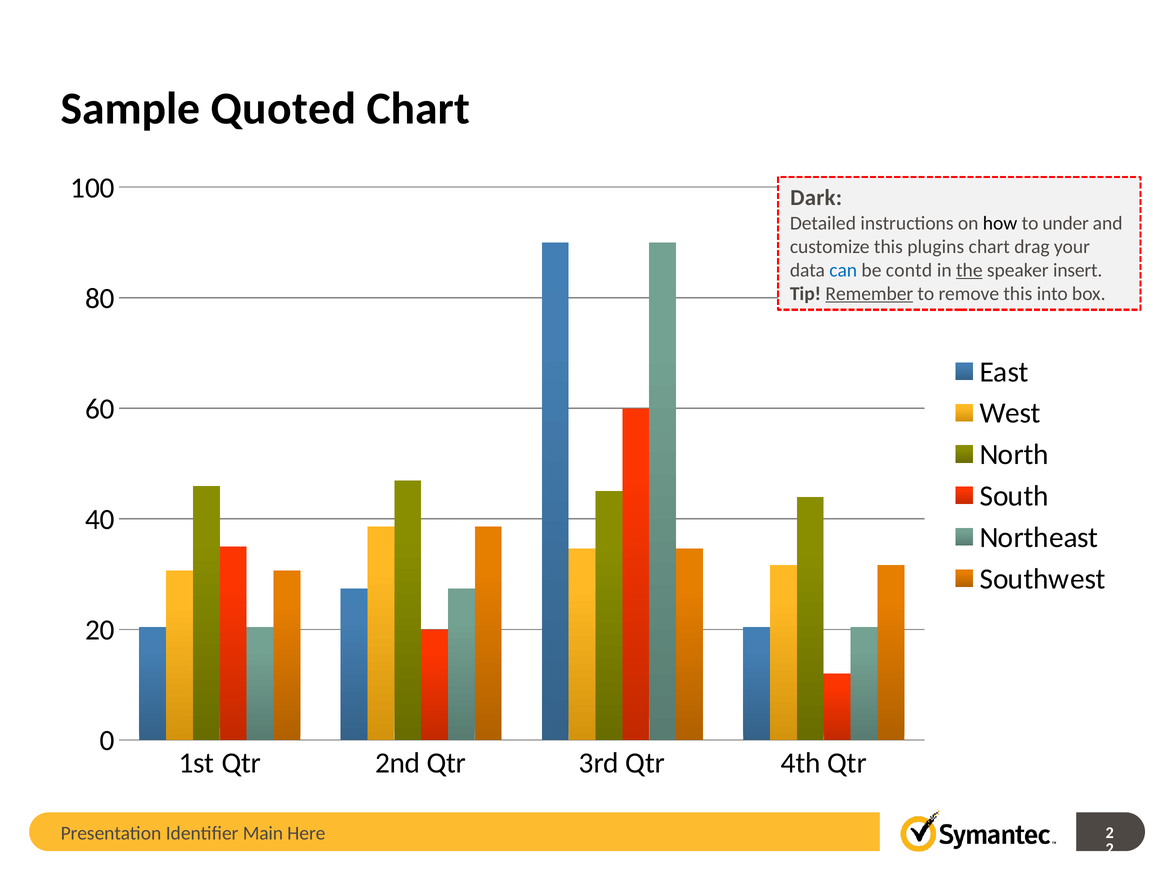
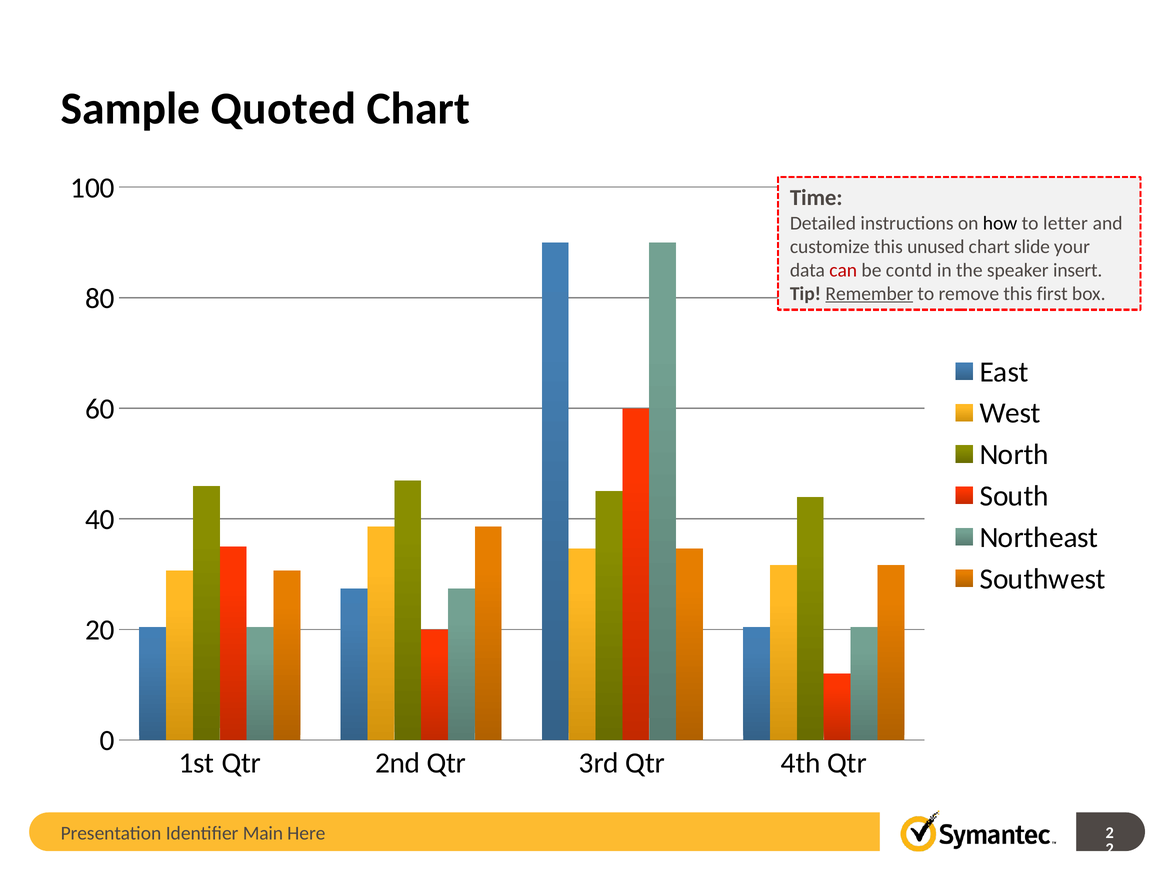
Dark: Dark -> Time
under: under -> letter
plugins: plugins -> unused
drag: drag -> slide
can colour: blue -> red
the underline: present -> none
into: into -> first
